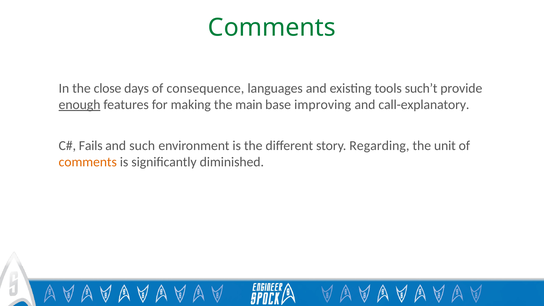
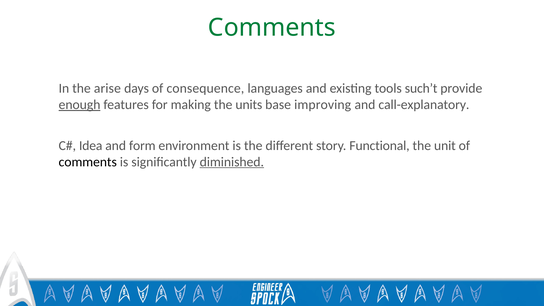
close: close -> arise
main: main -> units
Fails: Fails -> Idea
such: such -> form
Regarding: Regarding -> Functional
comments at (88, 162) colour: orange -> black
diminished underline: none -> present
